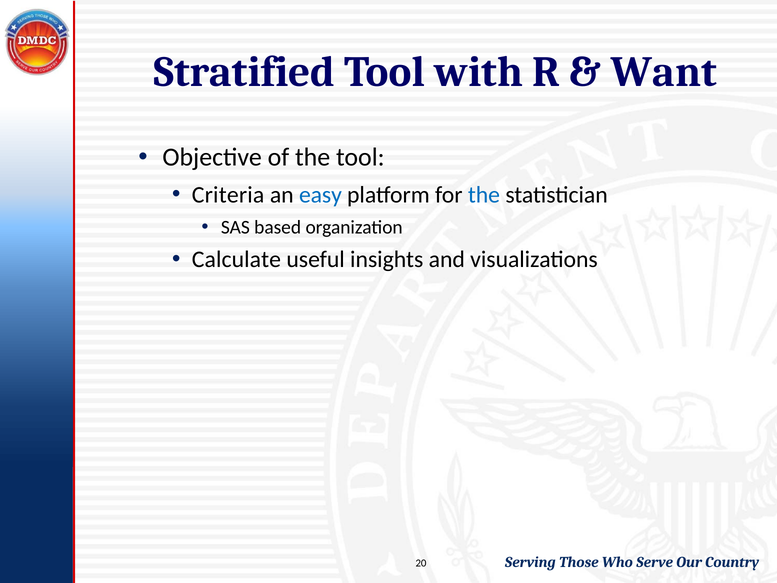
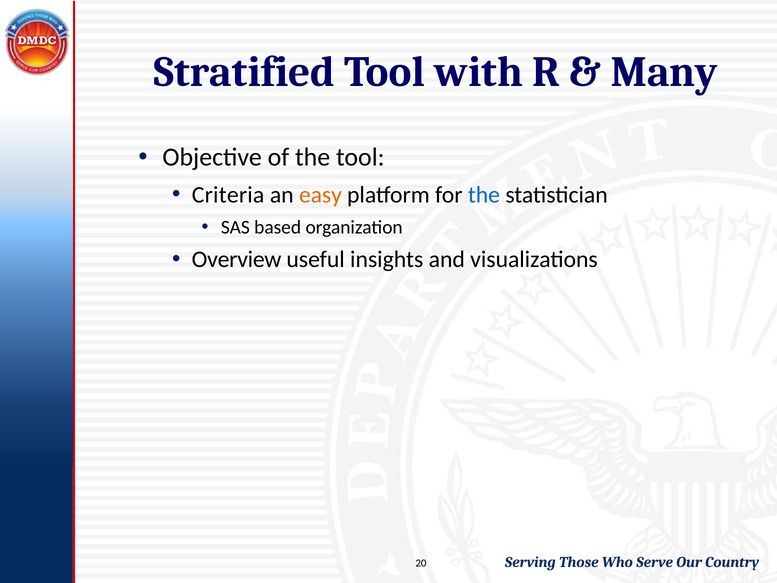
Want: Want -> Many
easy colour: blue -> orange
Calculate: Calculate -> Overview
